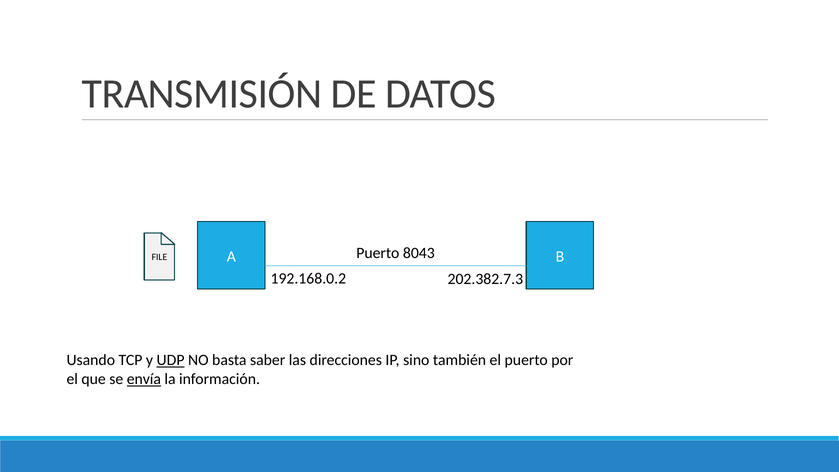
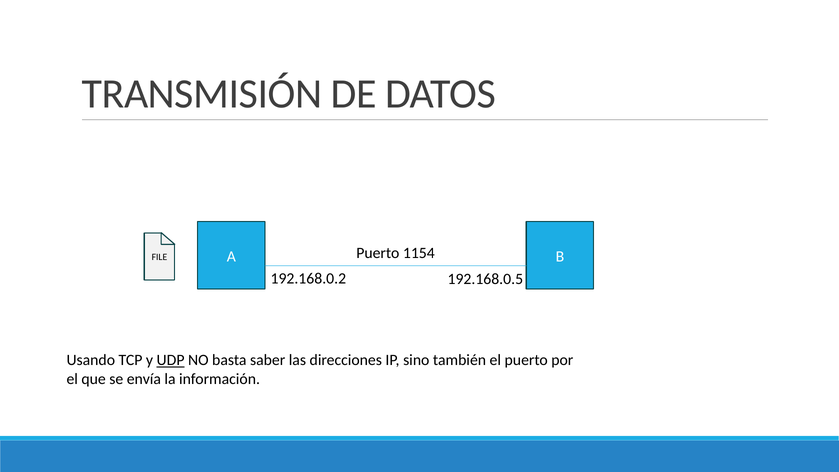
8043: 8043 -> 1154
202.382.7.3: 202.382.7.3 -> 192.168.0.5
envía underline: present -> none
